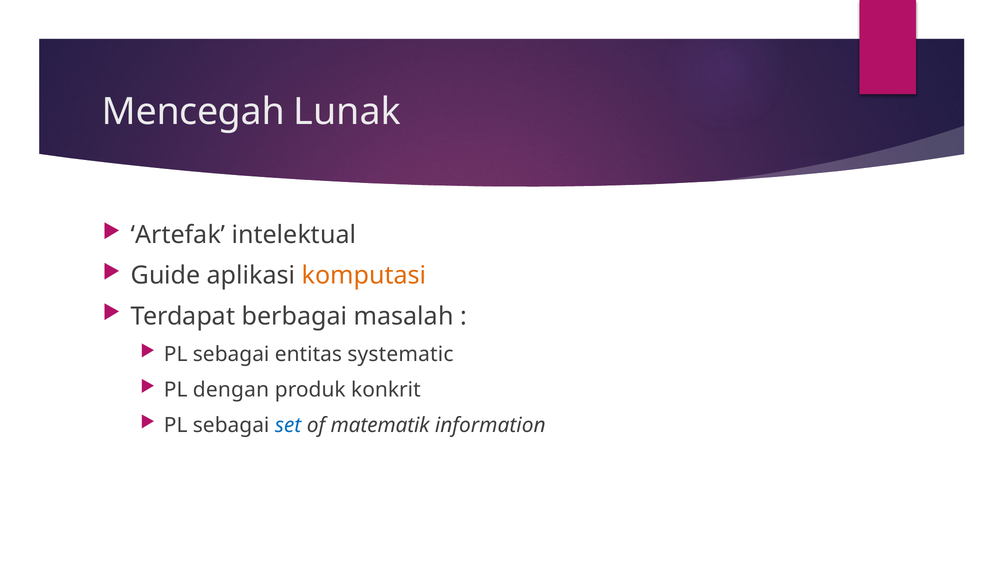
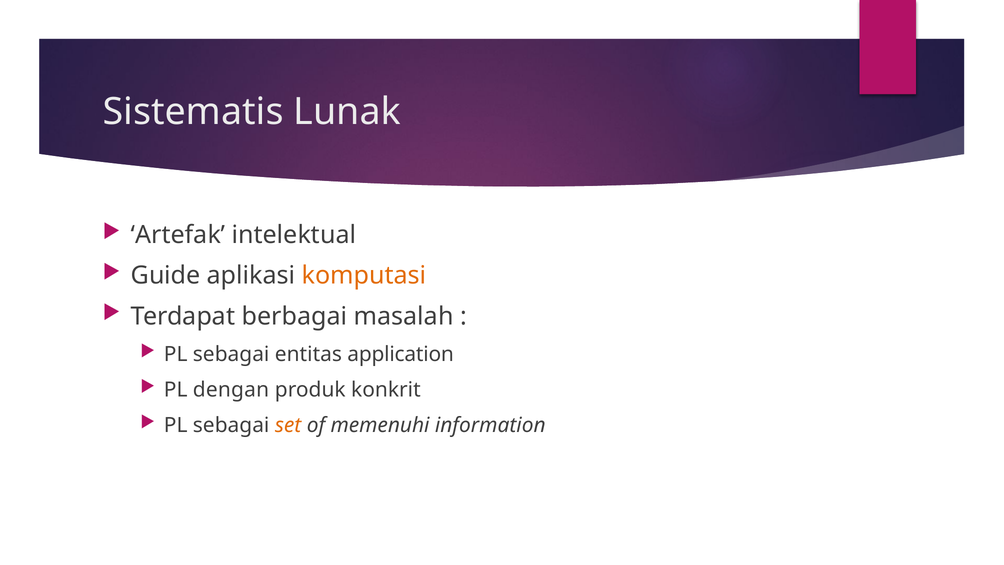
Mencegah: Mencegah -> Sistematis
systematic: systematic -> application
set colour: blue -> orange
matematik: matematik -> memenuhi
